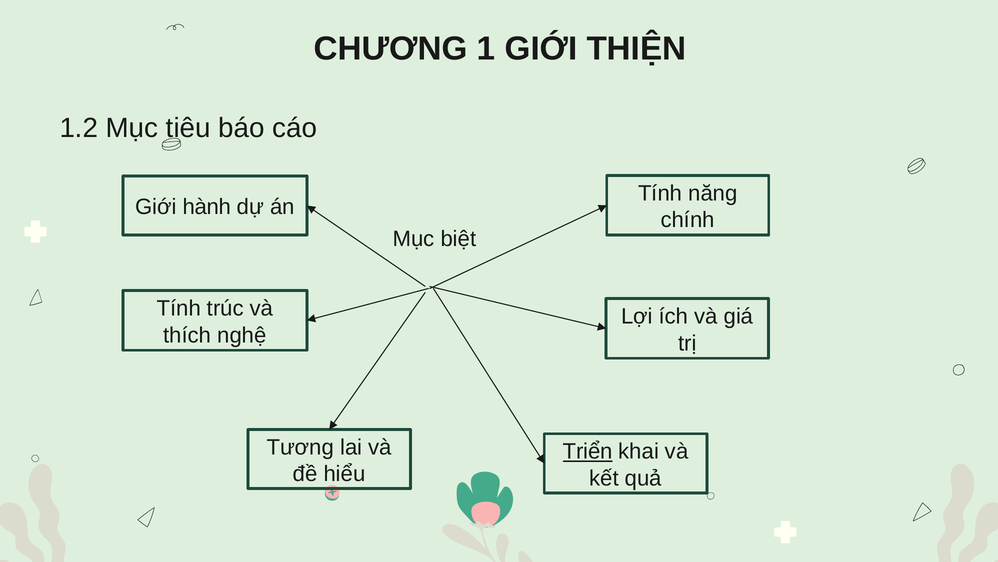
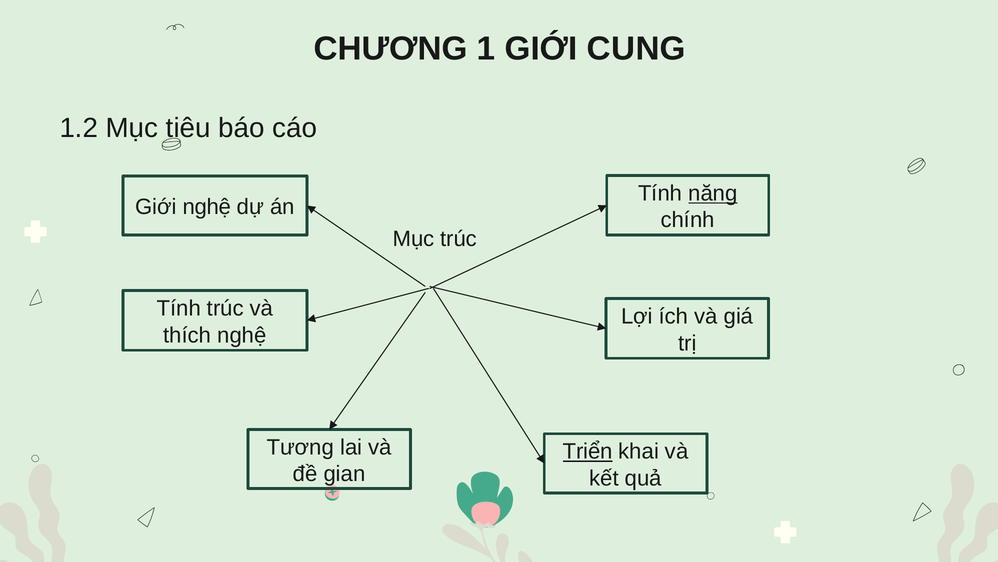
THIỆN: THIỆN -> CUNG
năng underline: none -> present
Giới hành: hành -> nghệ
Mục biệt: biệt -> trúc
hiểu: hiểu -> gian
